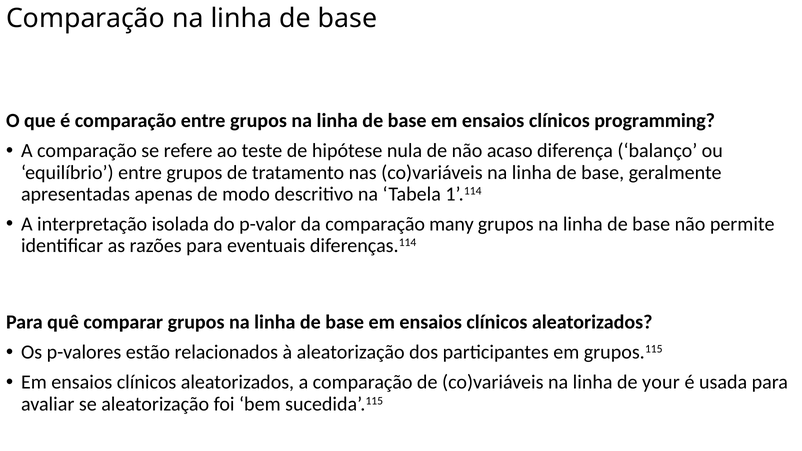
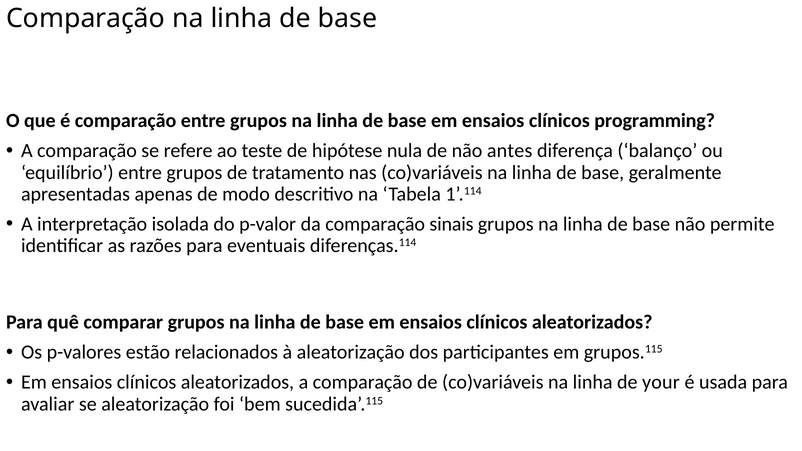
não acaso: acaso -> antes
many: many -> sinais
